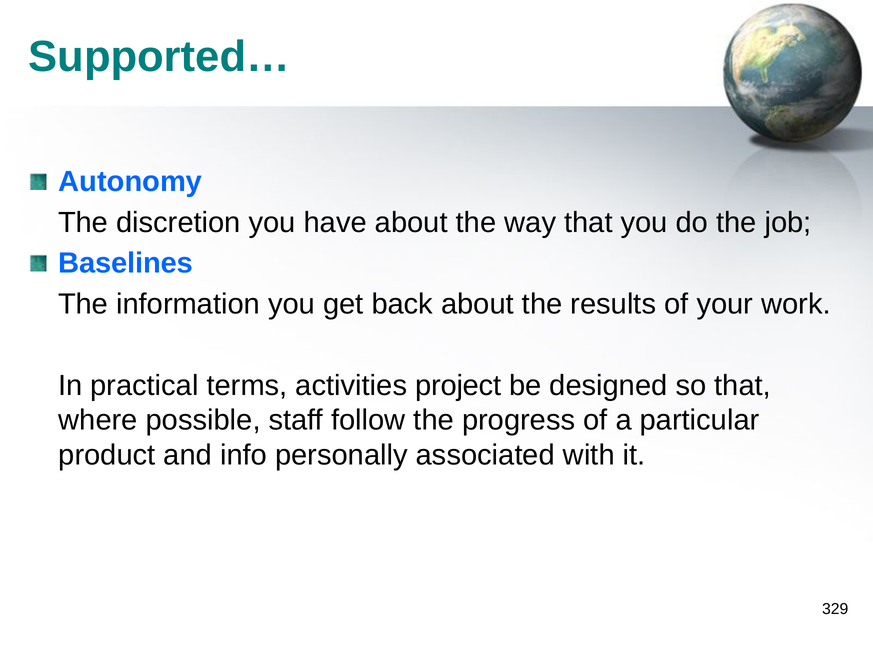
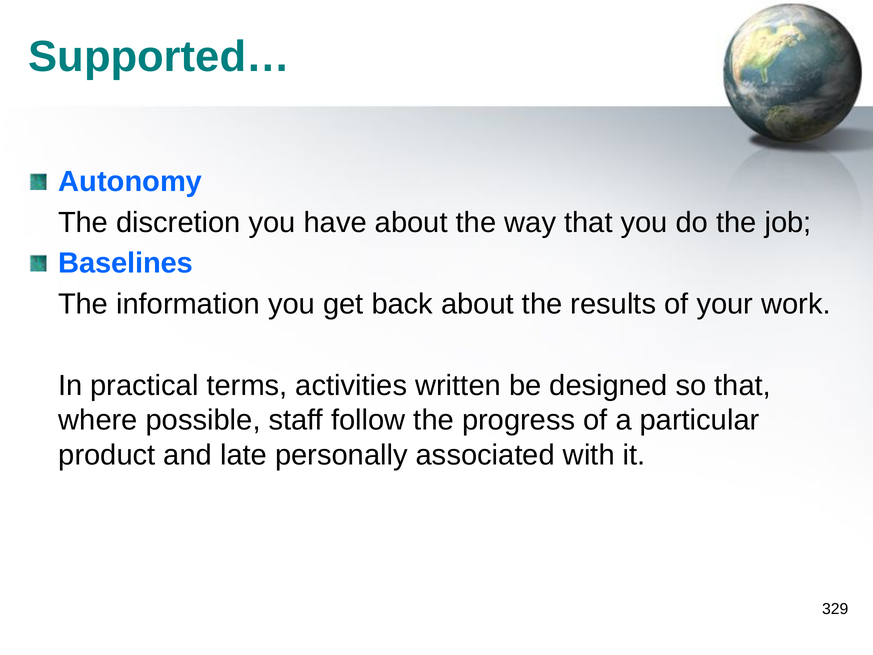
project: project -> written
info: info -> late
